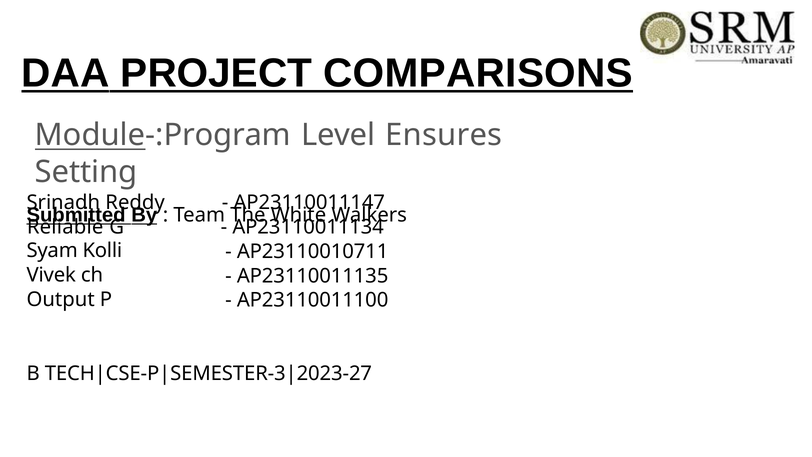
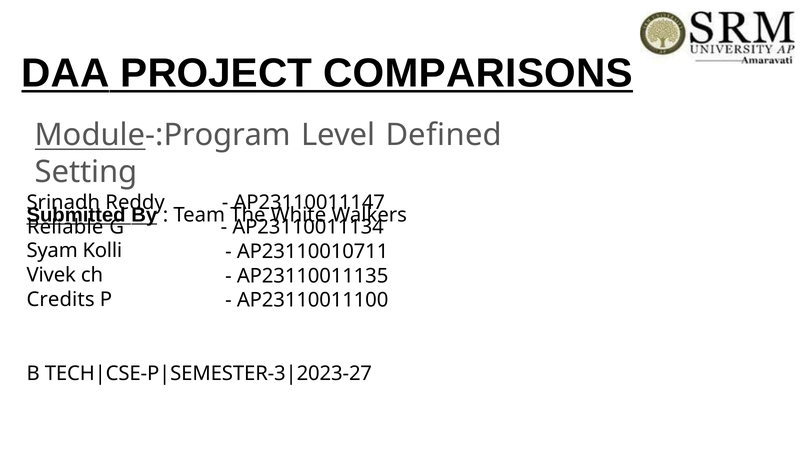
Ensures: Ensures -> Defined
Output: Output -> Credits
